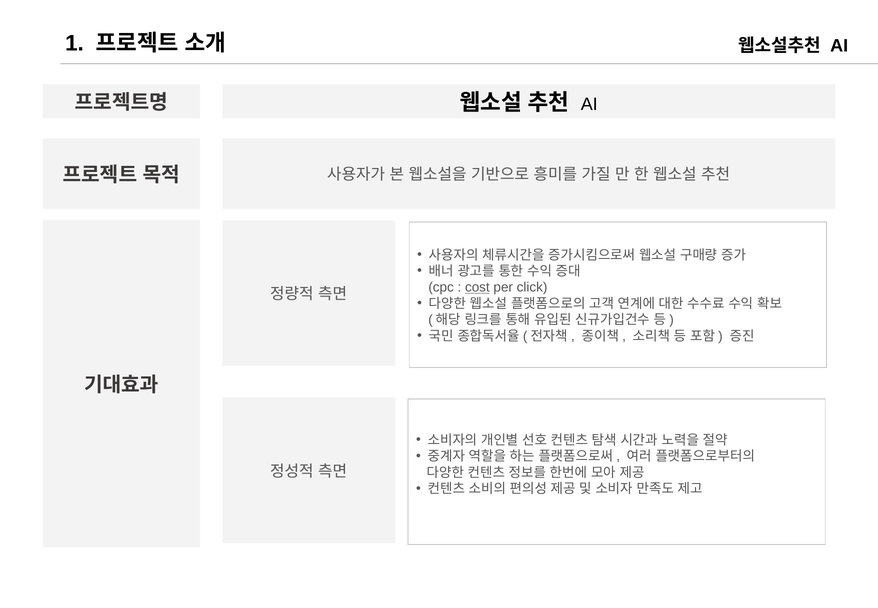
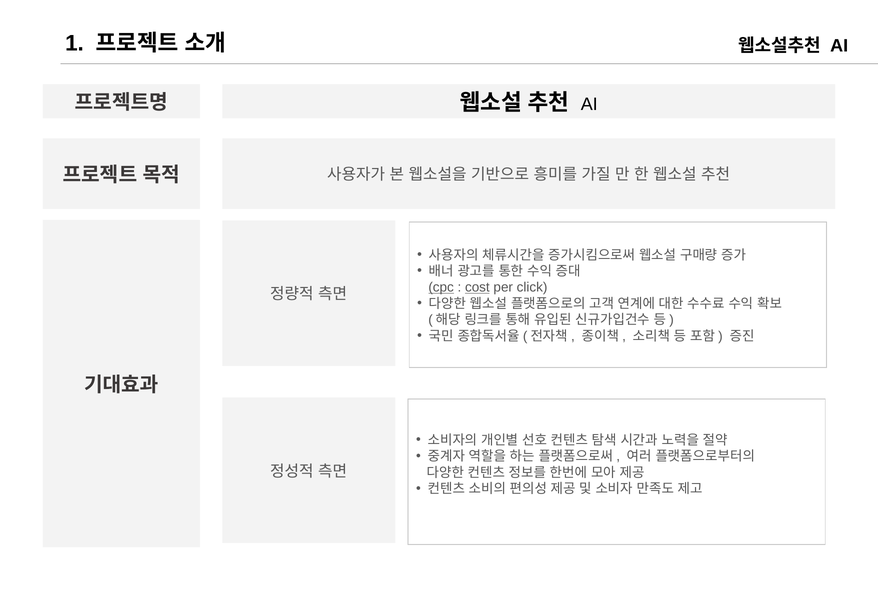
cpc underline: none -> present
